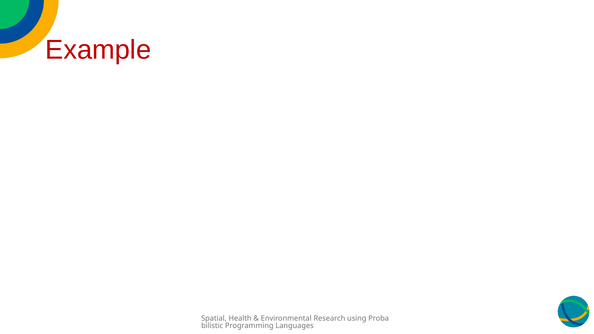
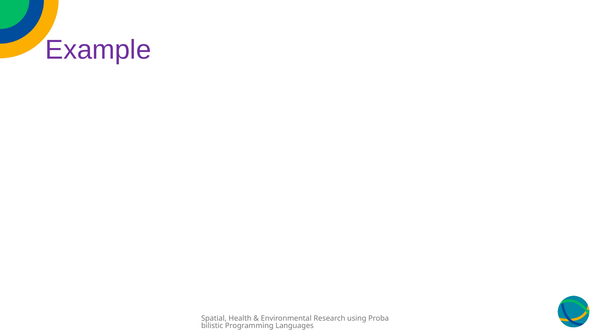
Example colour: red -> purple
